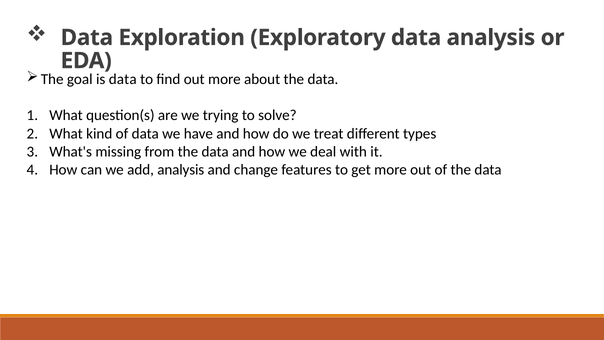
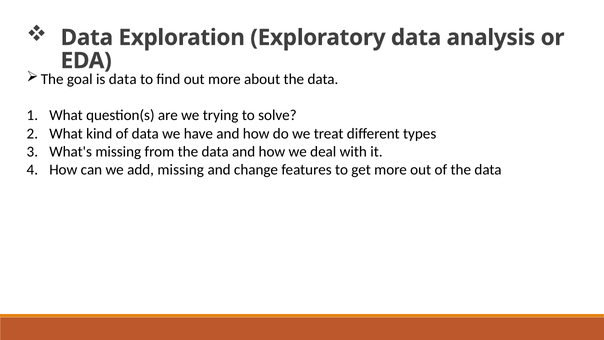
add analysis: analysis -> missing
